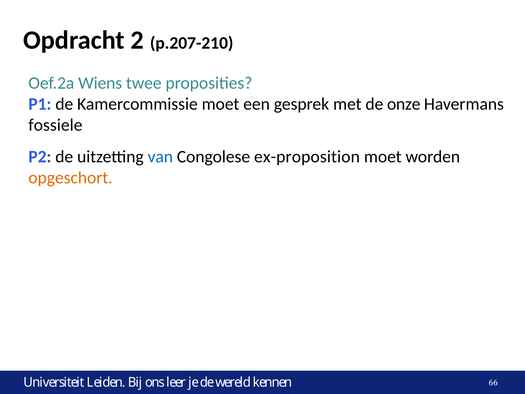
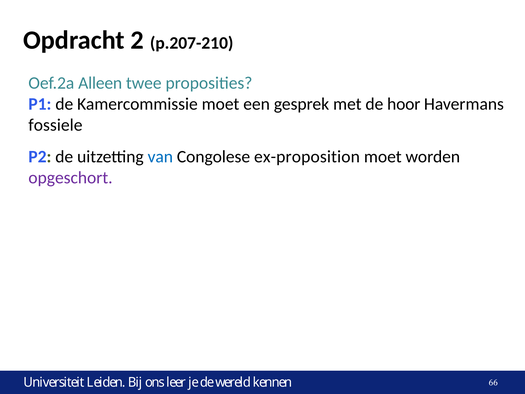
Wiens: Wiens -> Alleen
onze: onze -> hoor
opgeschort colour: orange -> purple
